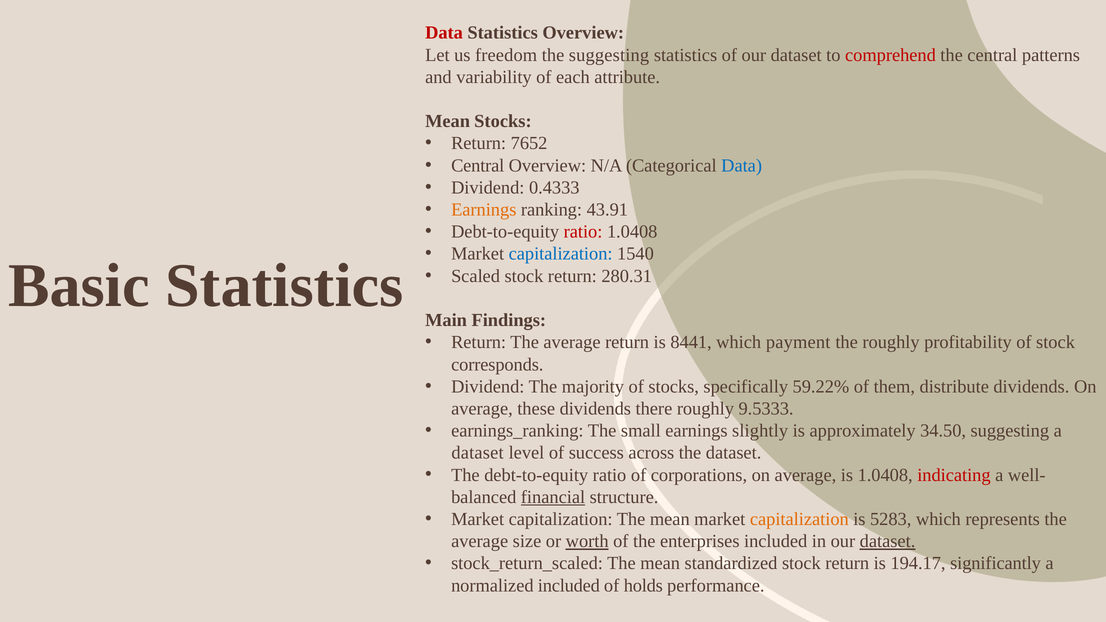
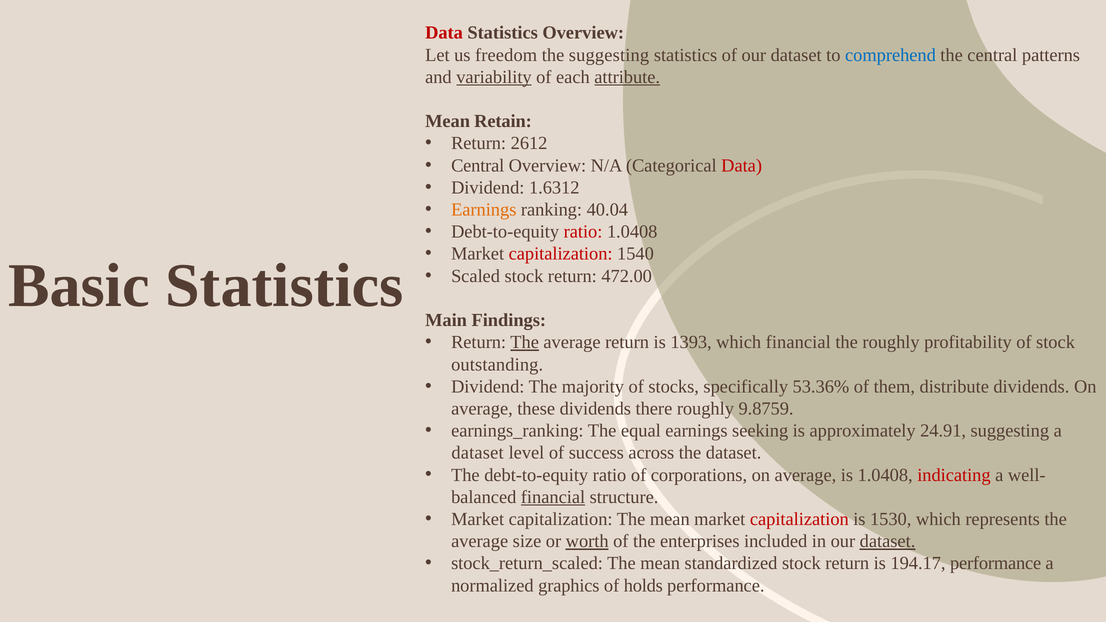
comprehend colour: red -> blue
variability underline: none -> present
attribute underline: none -> present
Mean Stocks: Stocks -> Retain
7652: 7652 -> 2612
Data at (742, 166) colour: blue -> red
0.4333: 0.4333 -> 1.6312
43.91: 43.91 -> 40.04
capitalization at (561, 254) colour: blue -> red
280.31: 280.31 -> 472.00
The at (525, 342) underline: none -> present
8441: 8441 -> 1393
which payment: payment -> financial
corresponds: corresponds -> outstanding
59.22%: 59.22% -> 53.36%
9.5333: 9.5333 -> 9.8759
small: small -> equal
slightly: slightly -> seeking
34.50: 34.50 -> 24.91
capitalization at (799, 519) colour: orange -> red
5283: 5283 -> 1530
194.17 significantly: significantly -> performance
normalized included: included -> graphics
